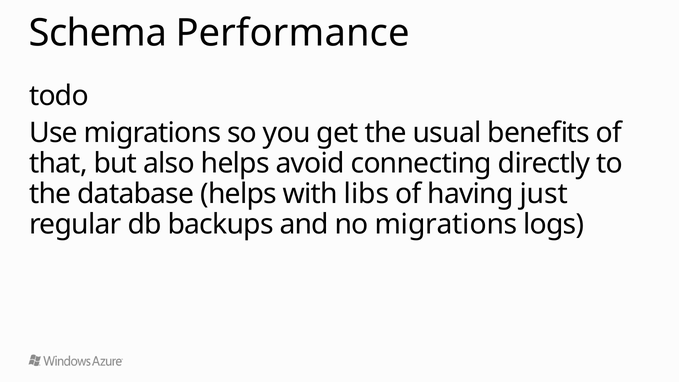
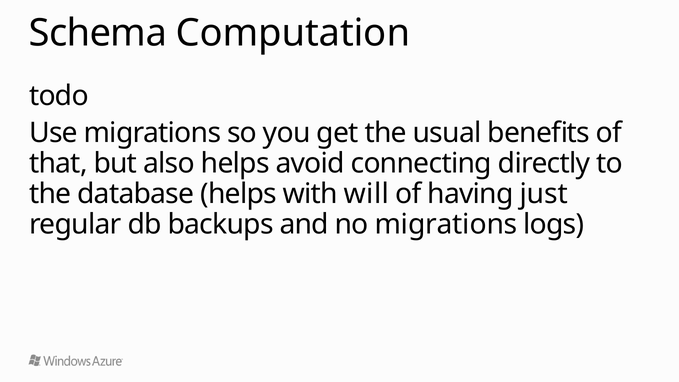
Performance: Performance -> Computation
libs: libs -> will
